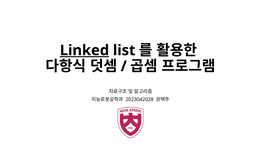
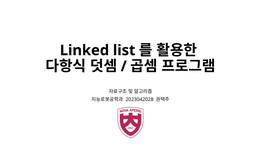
Linked underline: present -> none
